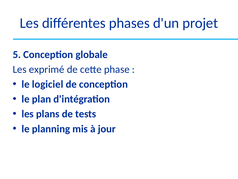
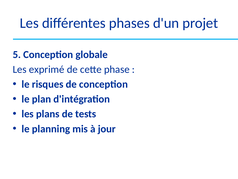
logiciel: logiciel -> risques
